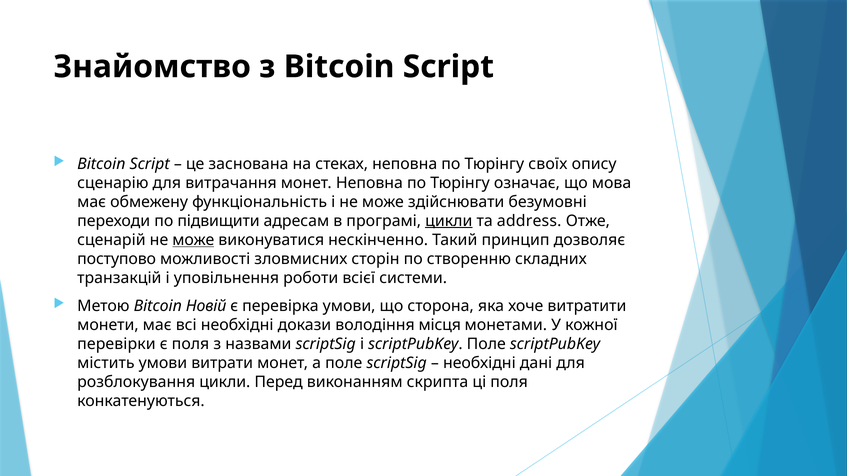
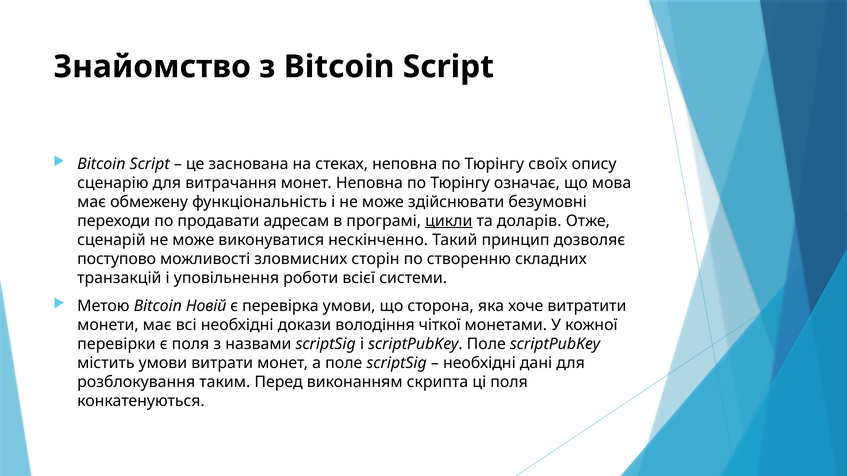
підвищити: підвищити -> продавати
address: address -> доларів
може at (193, 240) underline: present -> none
місця: місця -> чіткої
розблокування цикли: цикли -> таким
